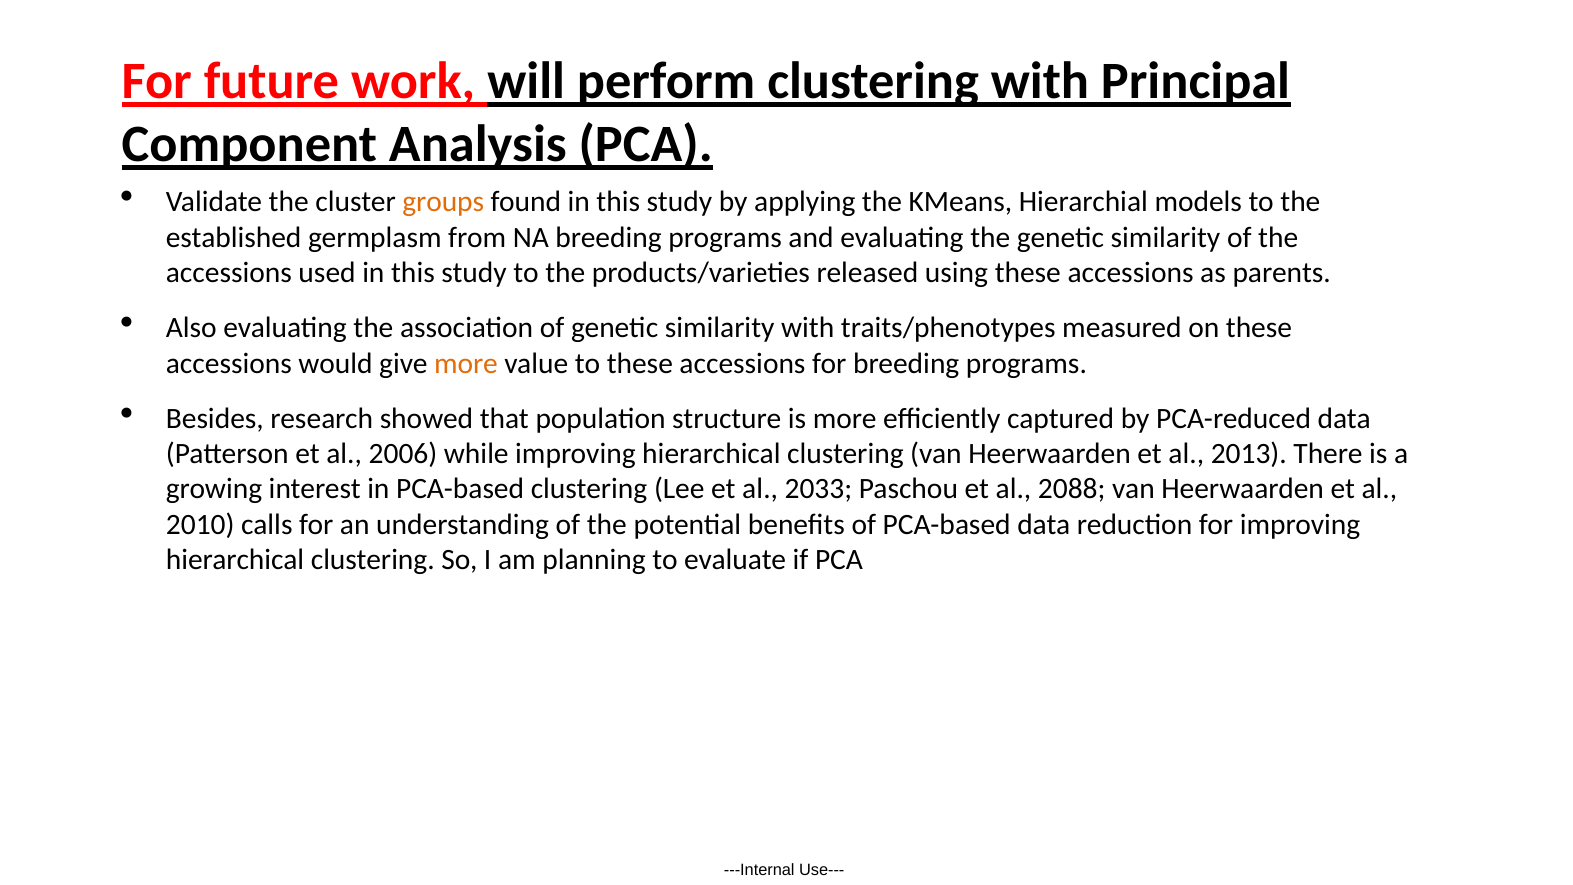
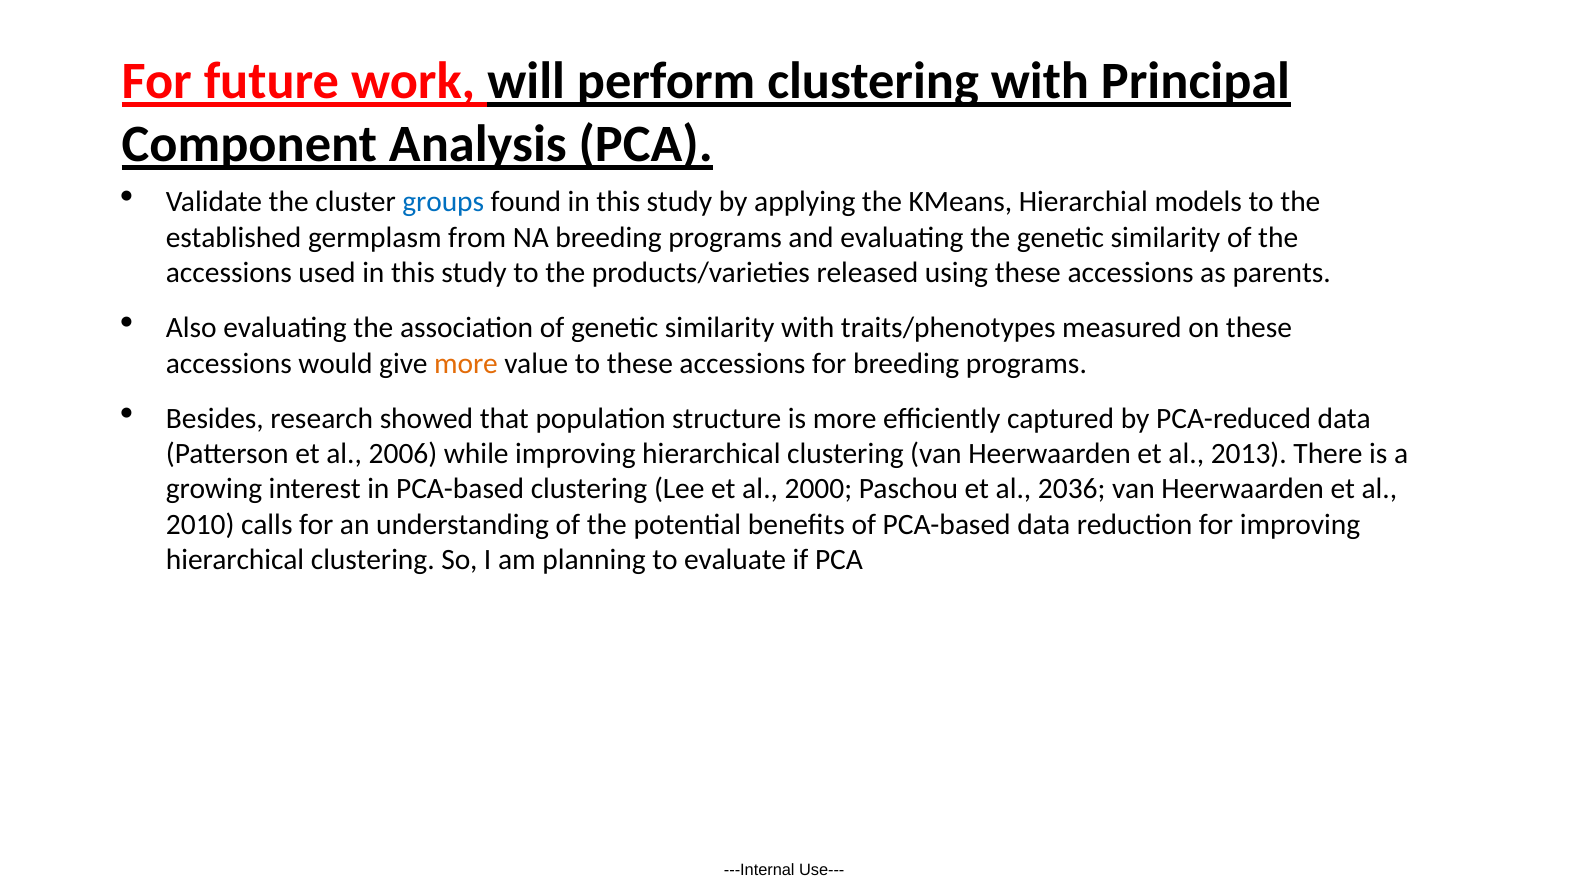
groups colour: orange -> blue
2033: 2033 -> 2000
2088: 2088 -> 2036
